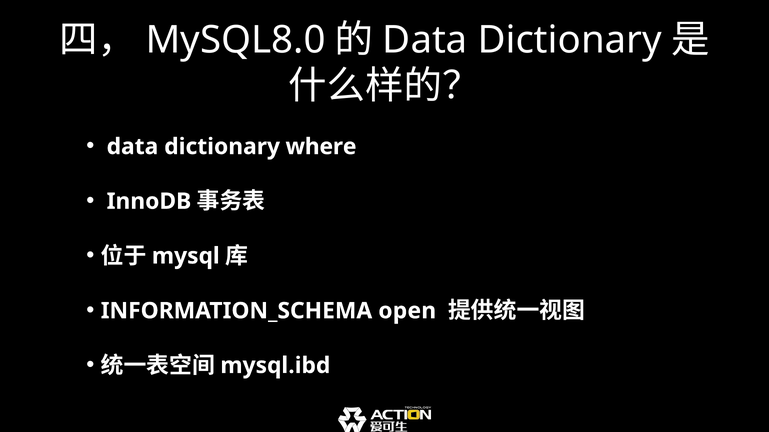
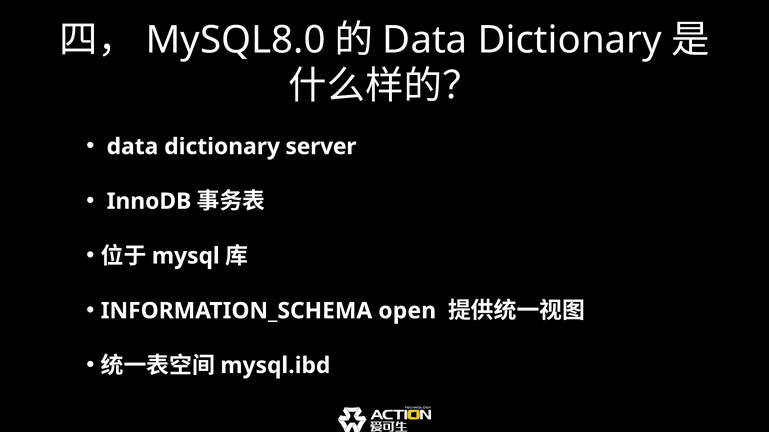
where: where -> server
